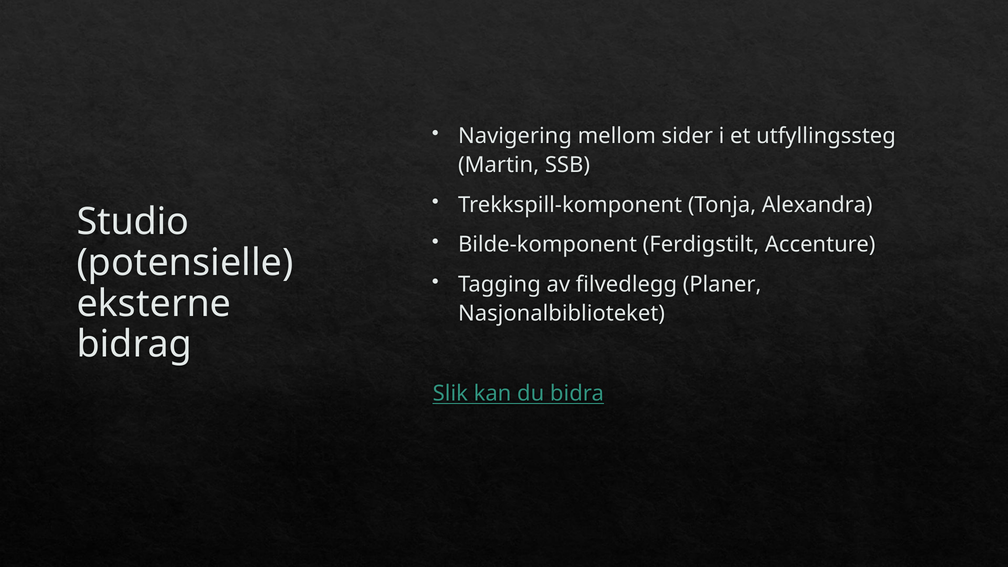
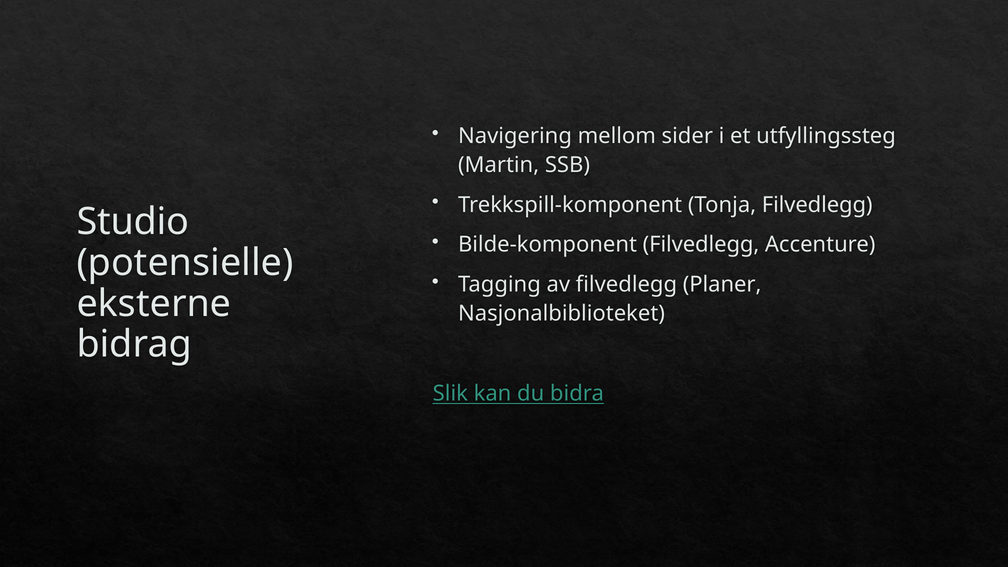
Tonja Alexandra: Alexandra -> Filvedlegg
Bilde-komponent Ferdigstilt: Ferdigstilt -> Filvedlegg
